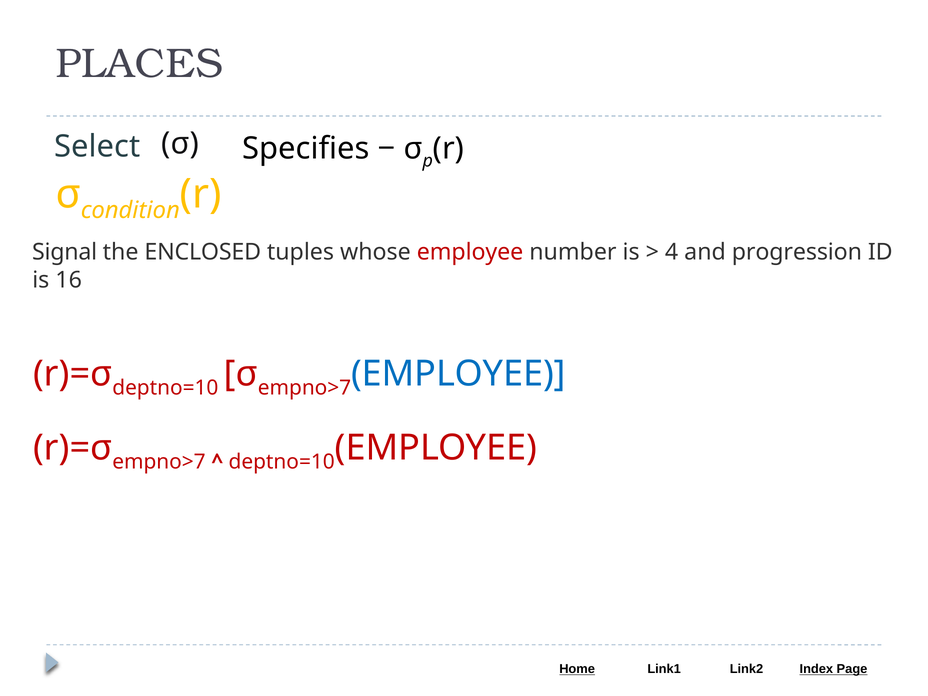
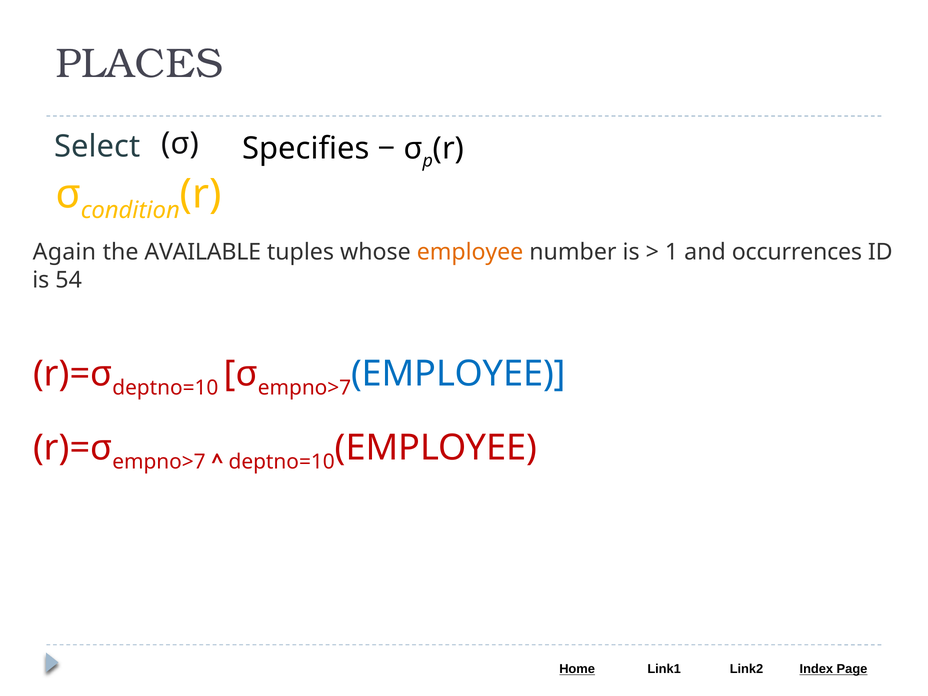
Signal: Signal -> Again
ENCLOSED: ENCLOSED -> AVAILABLE
employee at (470, 252) colour: red -> orange
4: 4 -> 1
progression: progression -> occurrences
16: 16 -> 54
